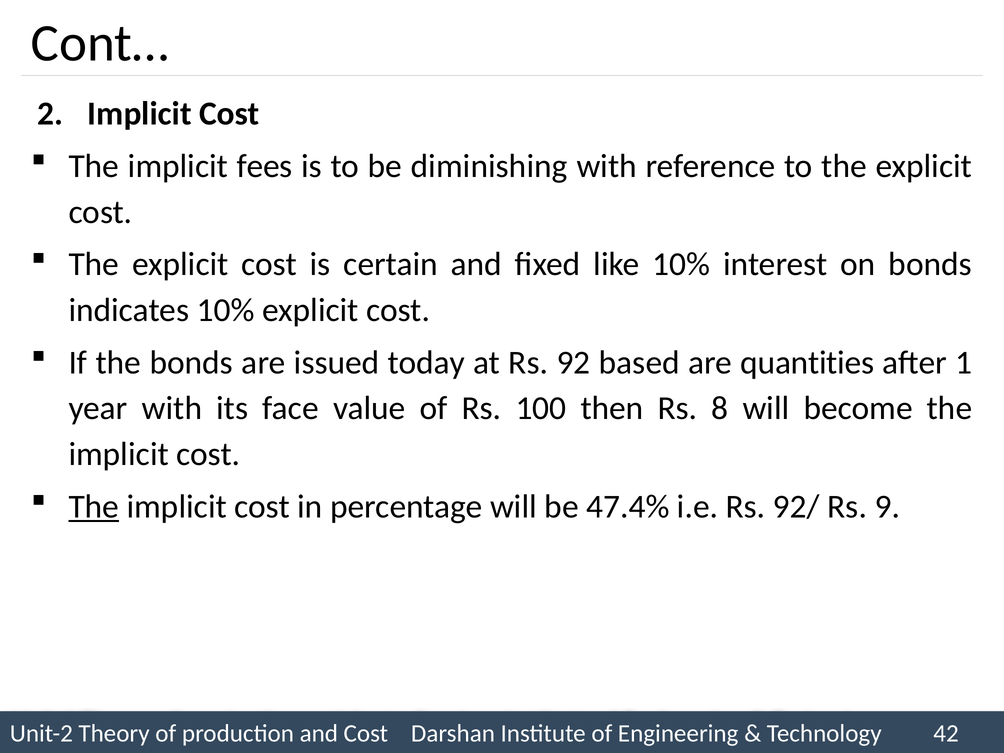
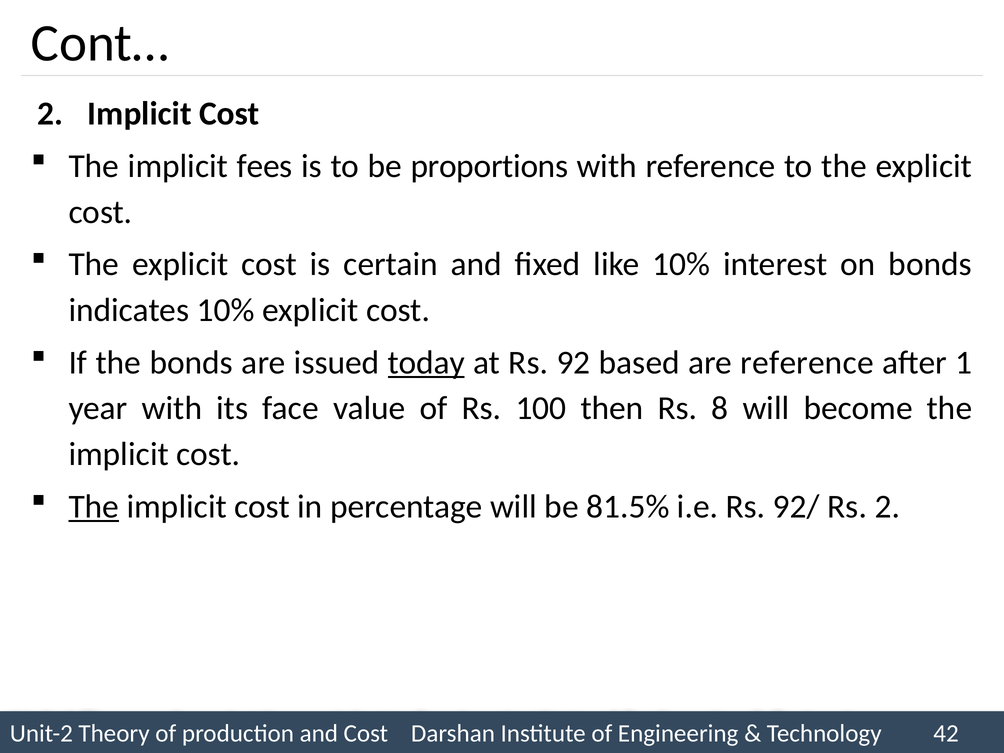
diminishing: diminishing -> proportions
today underline: none -> present
are quantities: quantities -> reference
47.4%: 47.4% -> 81.5%
Rs 9: 9 -> 2
